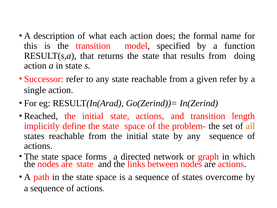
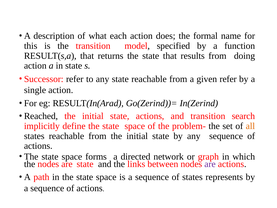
length: length -> search
are at (210, 164) colour: black -> purple
overcome: overcome -> represents
